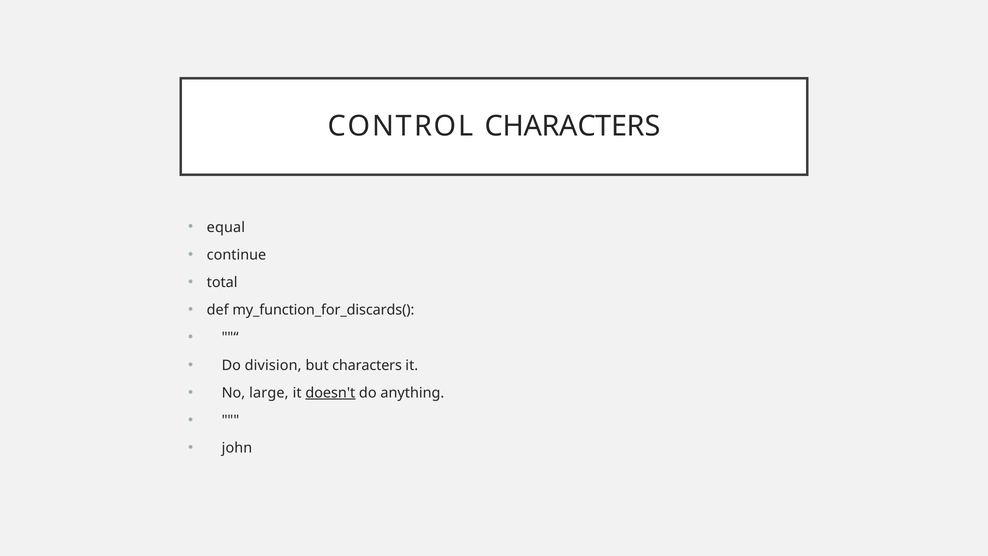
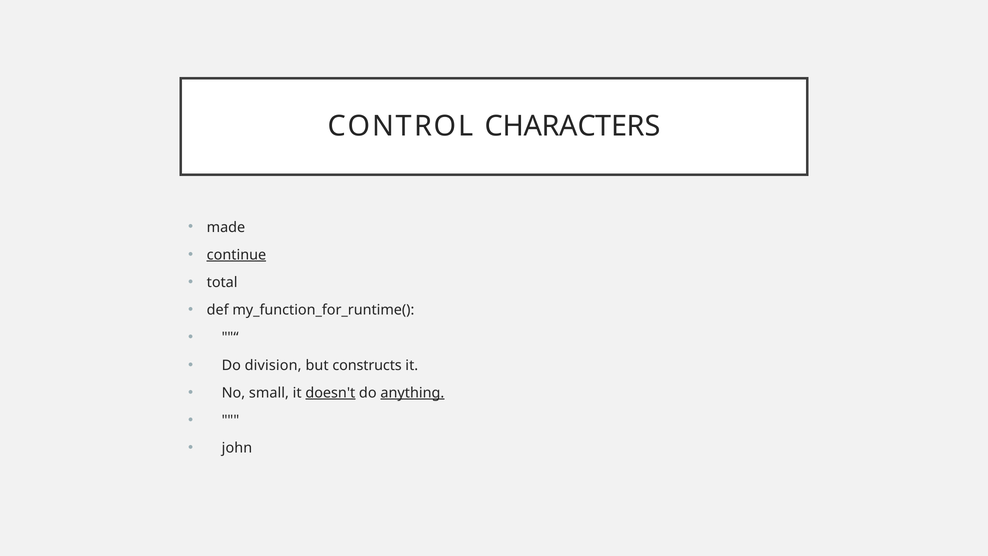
equal: equal -> made
continue underline: none -> present
my_function_for_discards(: my_function_for_discards( -> my_function_for_runtime(
but characters: characters -> constructs
large: large -> small
anything underline: none -> present
